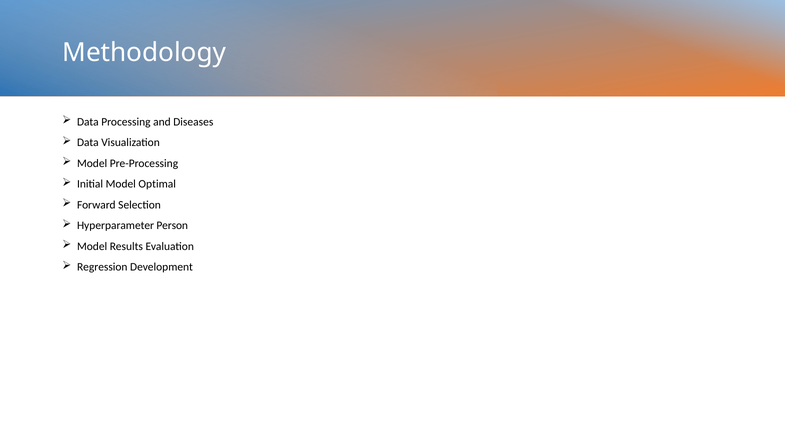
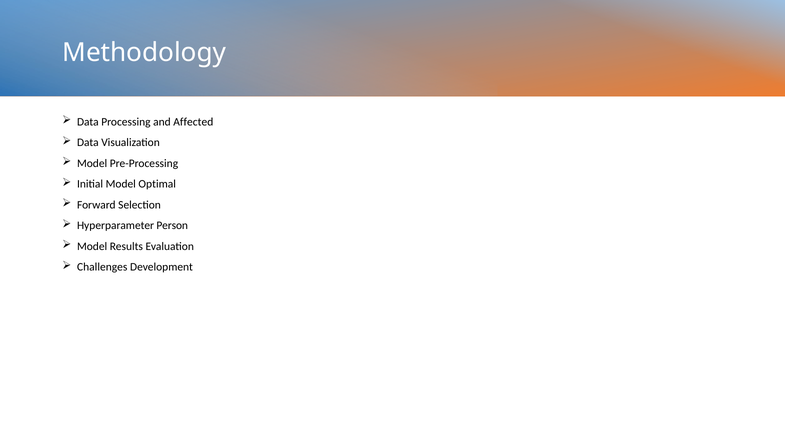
Diseases: Diseases -> Affected
Regression: Regression -> Challenges
